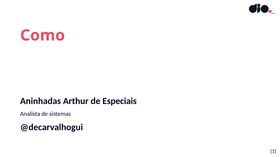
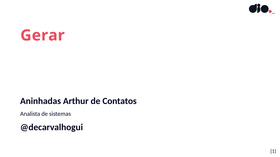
Como: Como -> Gerar
Especiais: Especiais -> Contatos
